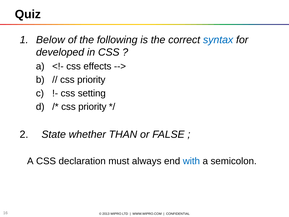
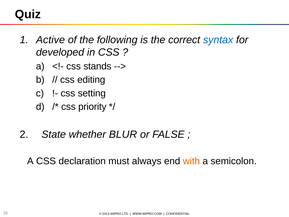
Below: Below -> Active
effects: effects -> stands
priority at (91, 80): priority -> editing
THAN: THAN -> BLUR
with colour: blue -> orange
